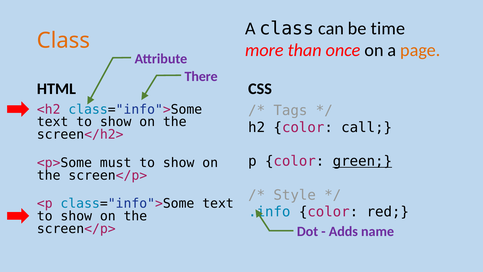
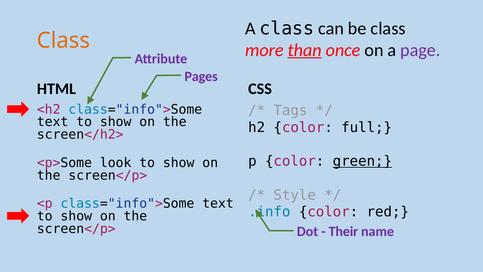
be time: time -> class
than underline: none -> present
page colour: orange -> purple
There: There -> Pages
call: call -> full
must: must -> look
Adds: Adds -> Their
